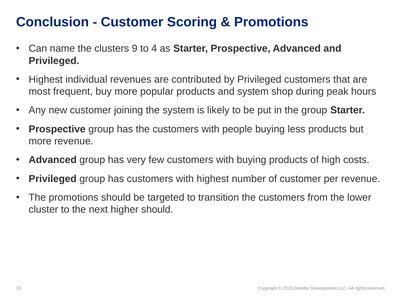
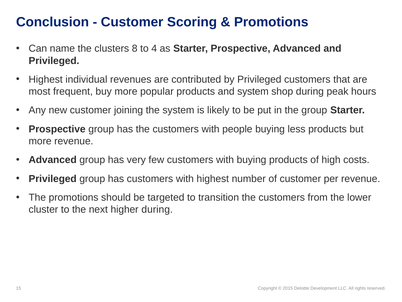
9: 9 -> 8
higher should: should -> during
